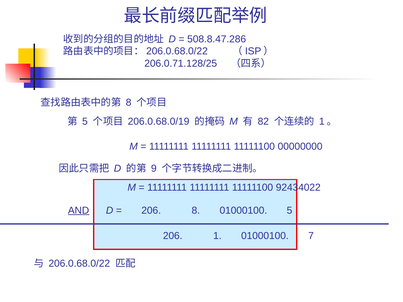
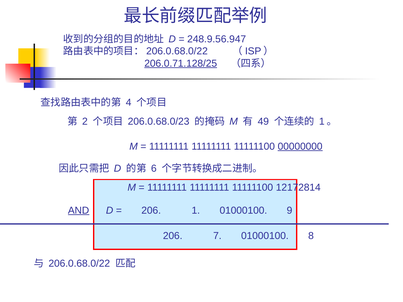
508.8.47.286: 508.8.47.286 -> 248.9.56.947
206.0.71.128/25 underline: none -> present
8 at (129, 102): 8 -> 4
5 at (85, 122): 5 -> 2
206.0.68.0/19: 206.0.68.0/19 -> 206.0.68.0/23
82: 82 -> 49
00000000 underline: none -> present
9: 9 -> 6
92434022: 92434022 -> 12172814
206 8: 8 -> 1
01000100 5: 5 -> 9
1: 1 -> 7
7: 7 -> 8
